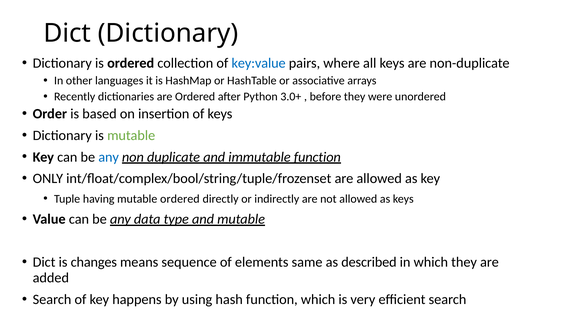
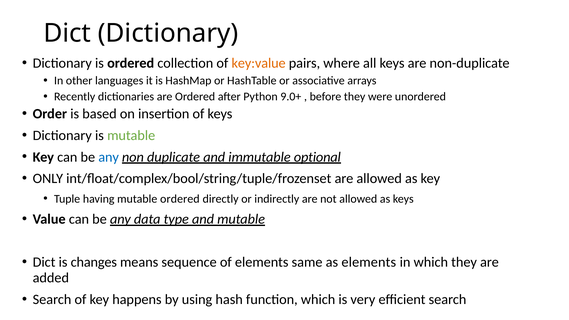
key:value colour: blue -> orange
3.0+: 3.0+ -> 9.0+
immutable function: function -> optional
as described: described -> elements
